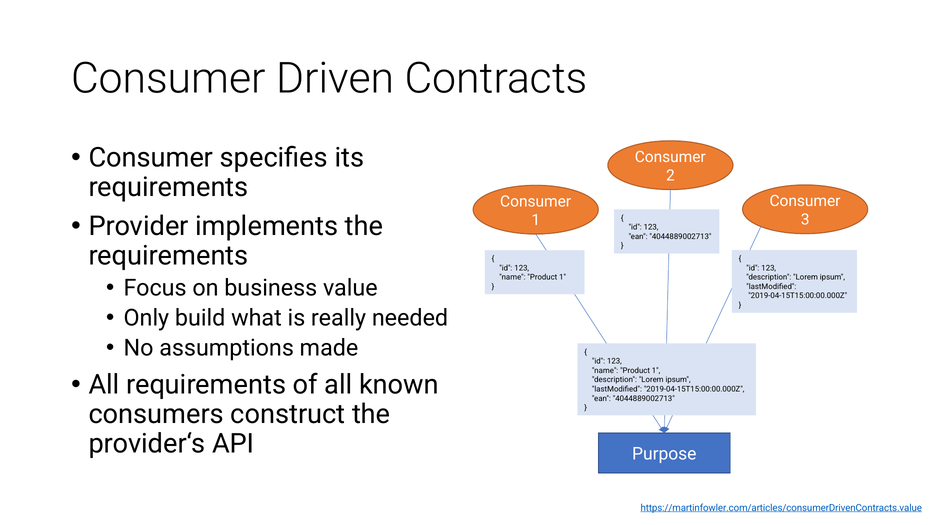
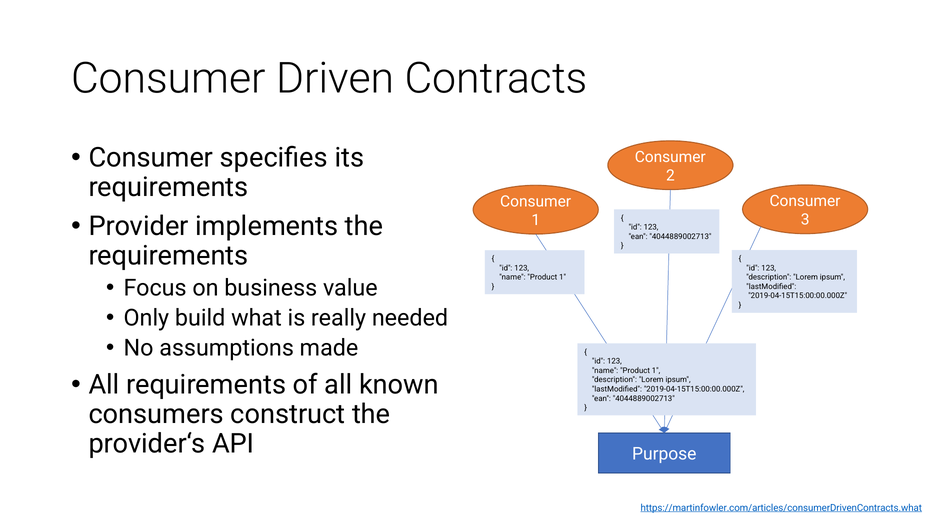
https://martinfowler.com/articles/consumerDrivenContracts.value: https://martinfowler.com/articles/consumerDrivenContracts.value -> https://martinfowler.com/articles/consumerDrivenContracts.what
